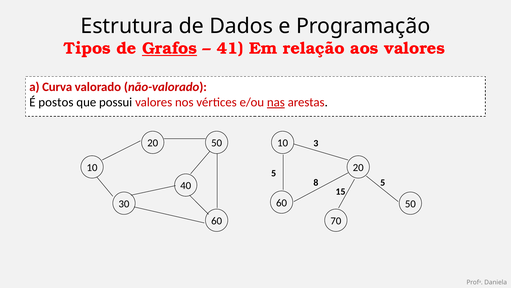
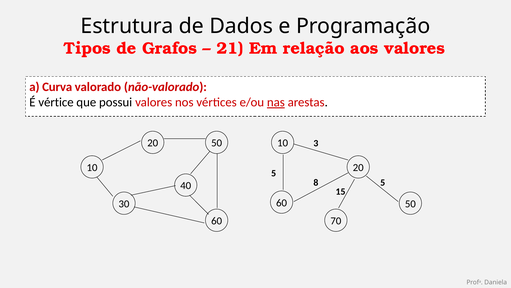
Grafos underline: present -> none
41: 41 -> 21
postos: postos -> vértice
